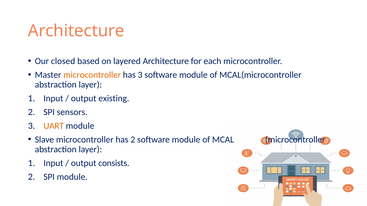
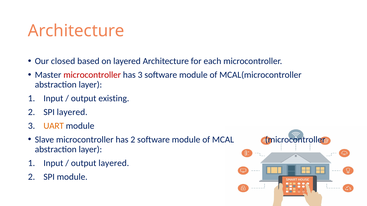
microcontroller at (92, 75) colour: orange -> red
SPI sensors: sensors -> layered
output consists: consists -> layered
